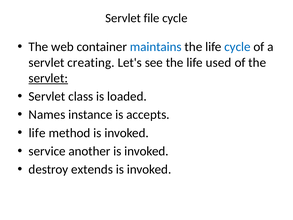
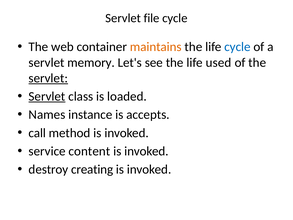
maintains colour: blue -> orange
creating: creating -> memory
Servlet at (47, 96) underline: none -> present
life at (37, 133): life -> call
another: another -> content
extends: extends -> creating
